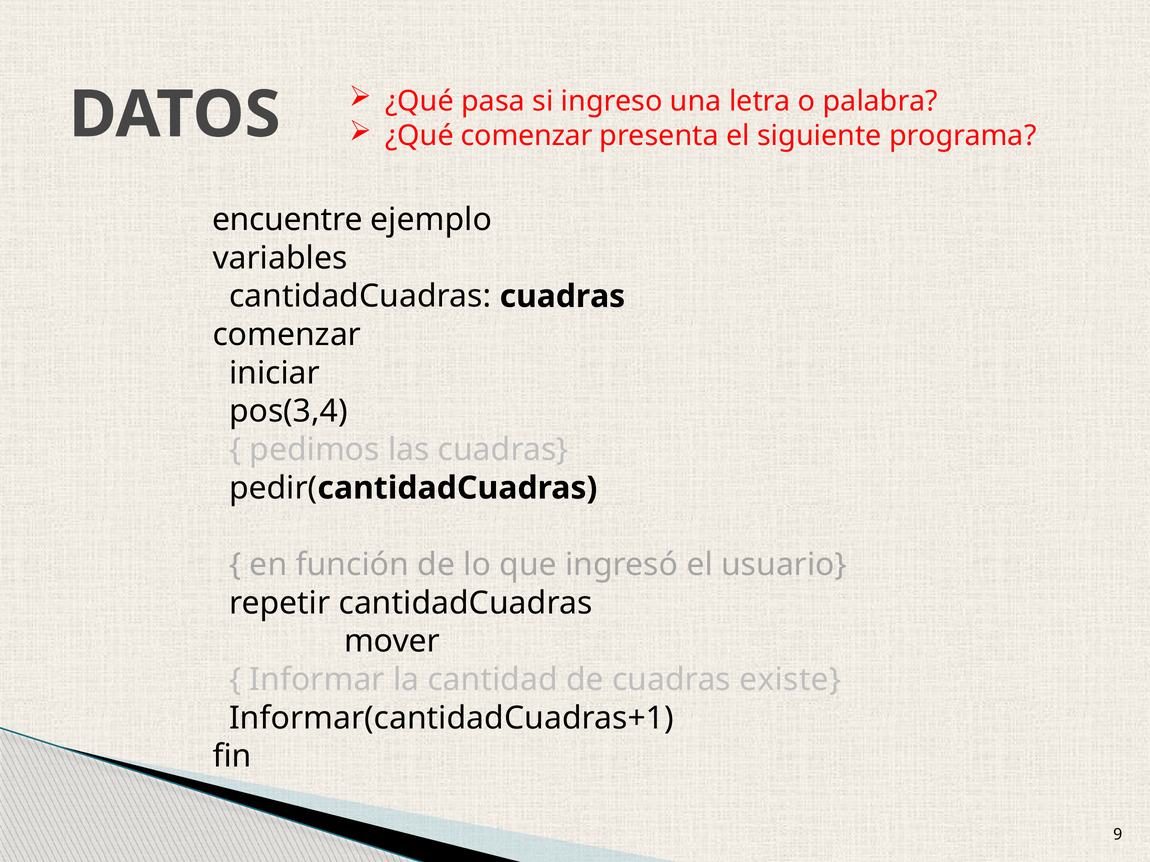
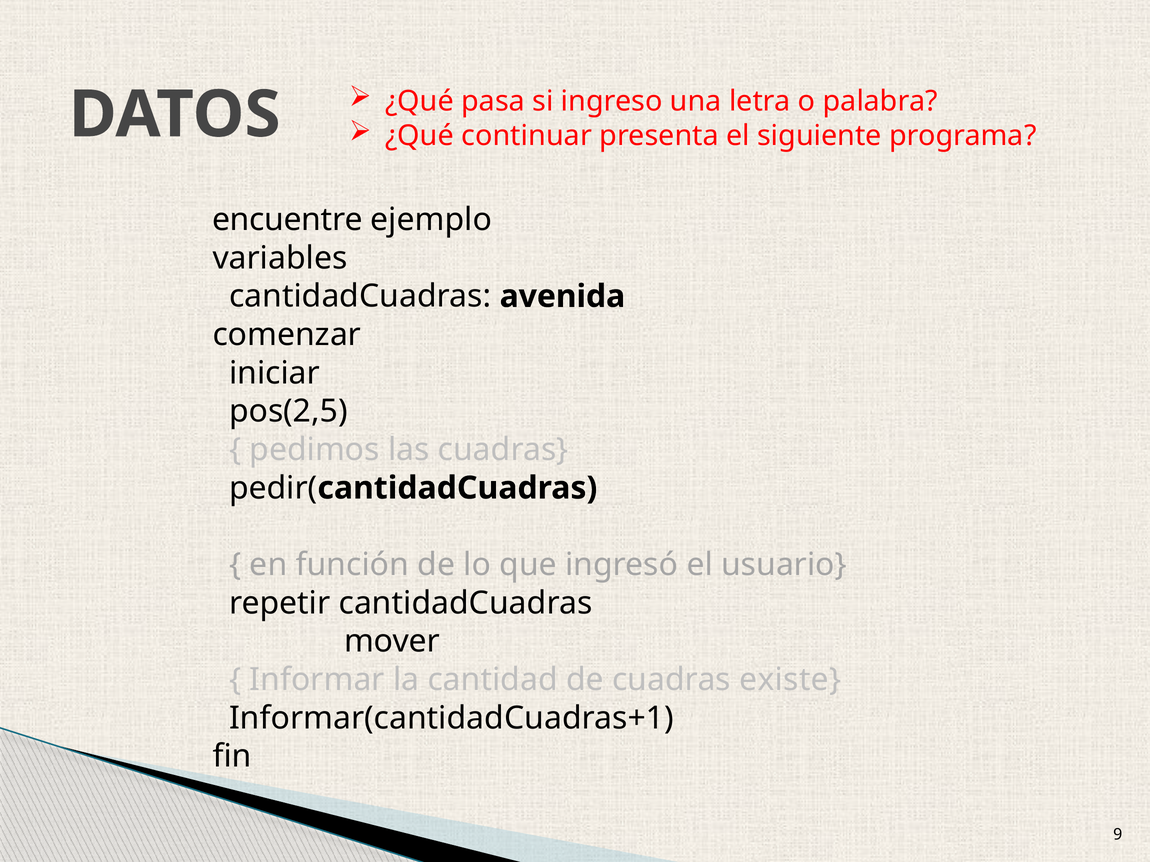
¿Qué comenzar: comenzar -> continuar
cantidadCuadras cuadras: cuadras -> avenida
pos(3,4: pos(3,4 -> pos(2,5
